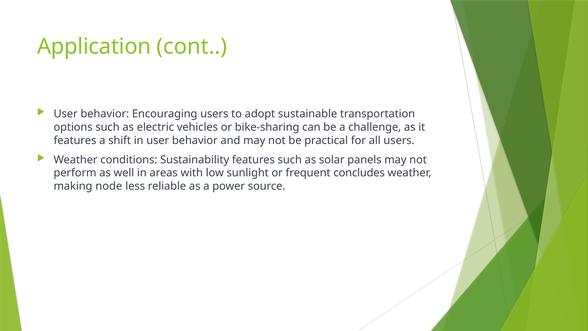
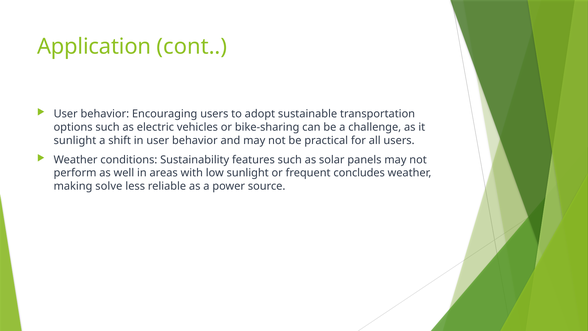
features at (75, 140): features -> sunlight
node: node -> solve
